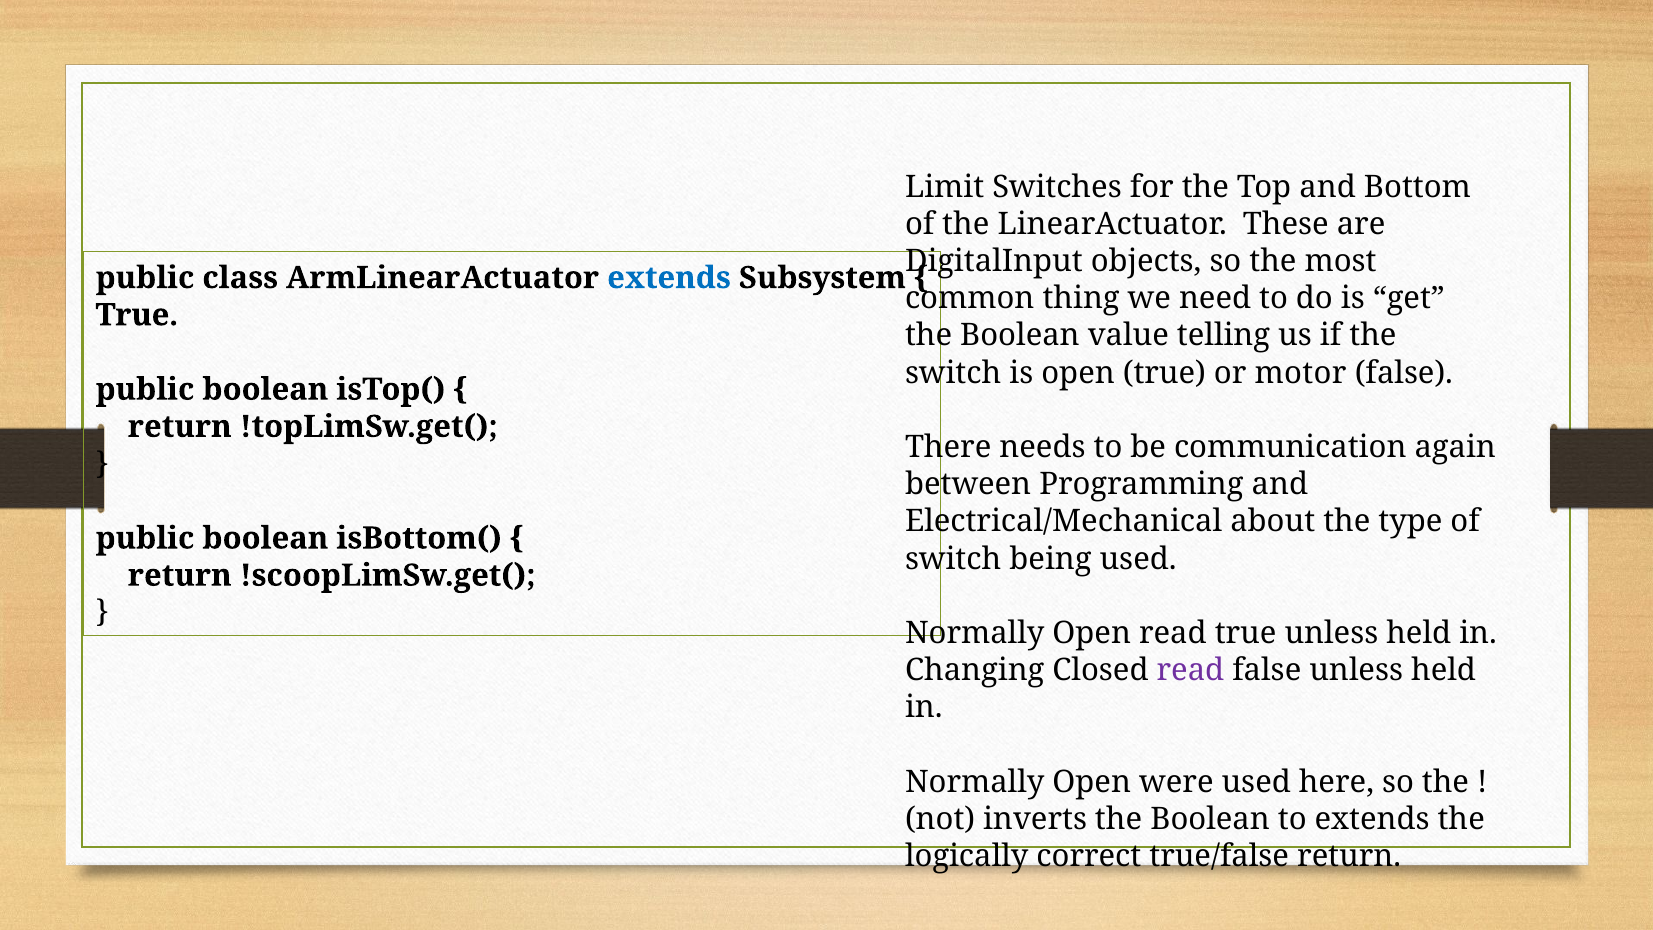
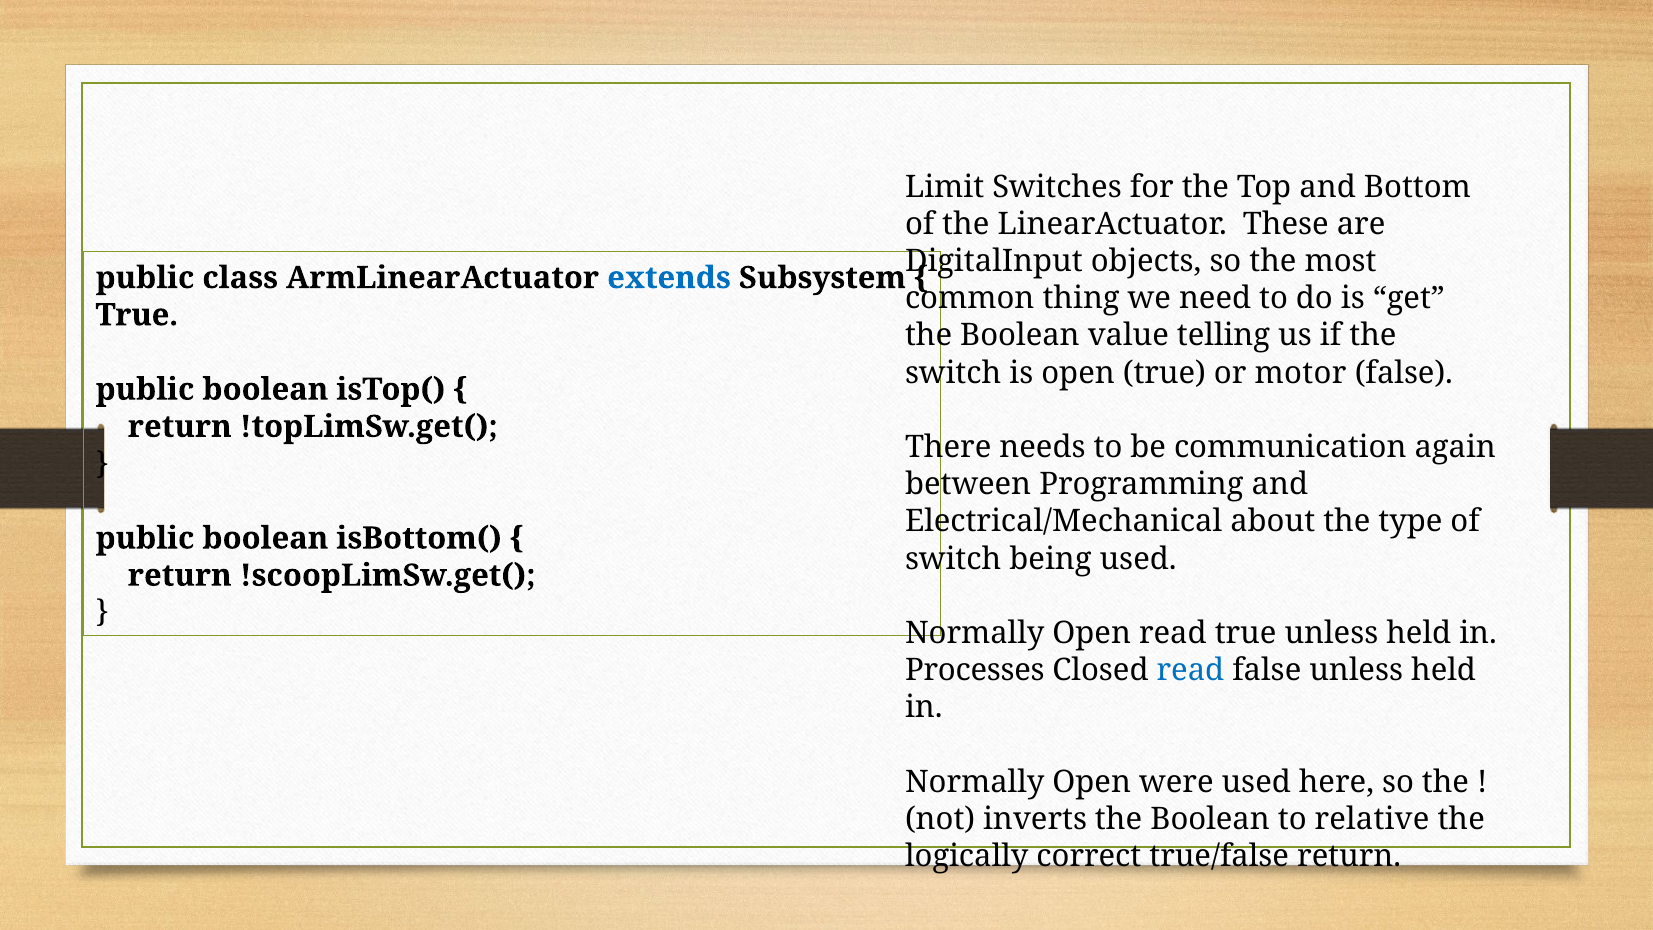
Changing: Changing -> Processes
read at (1190, 670) colour: purple -> blue
to extends: extends -> relative
